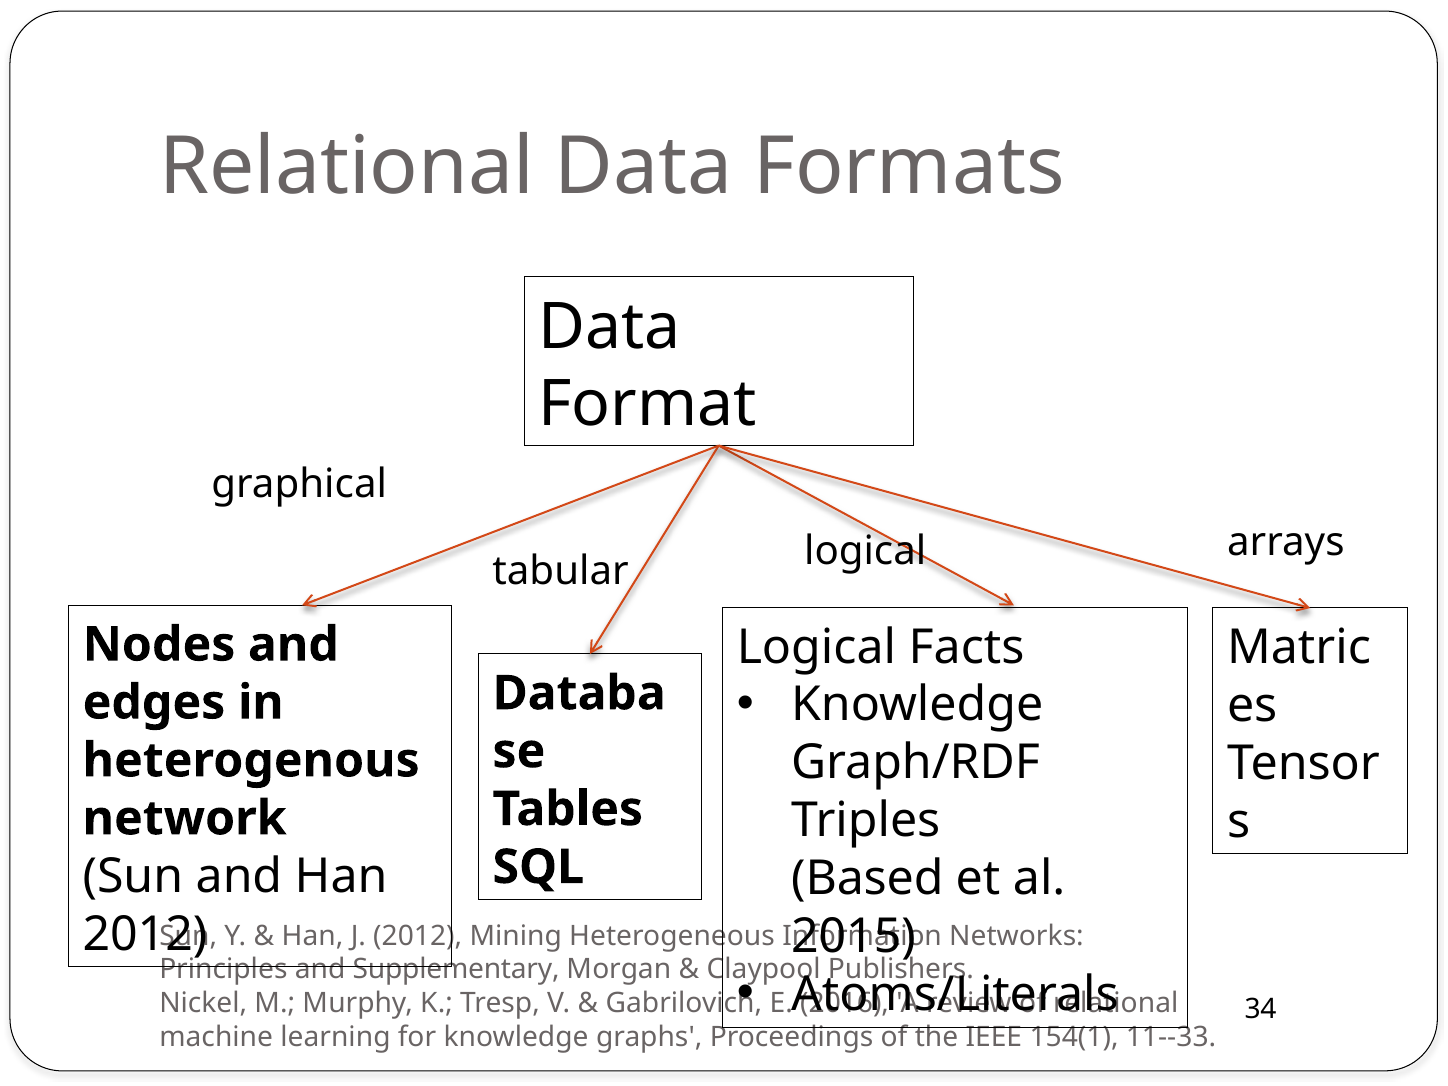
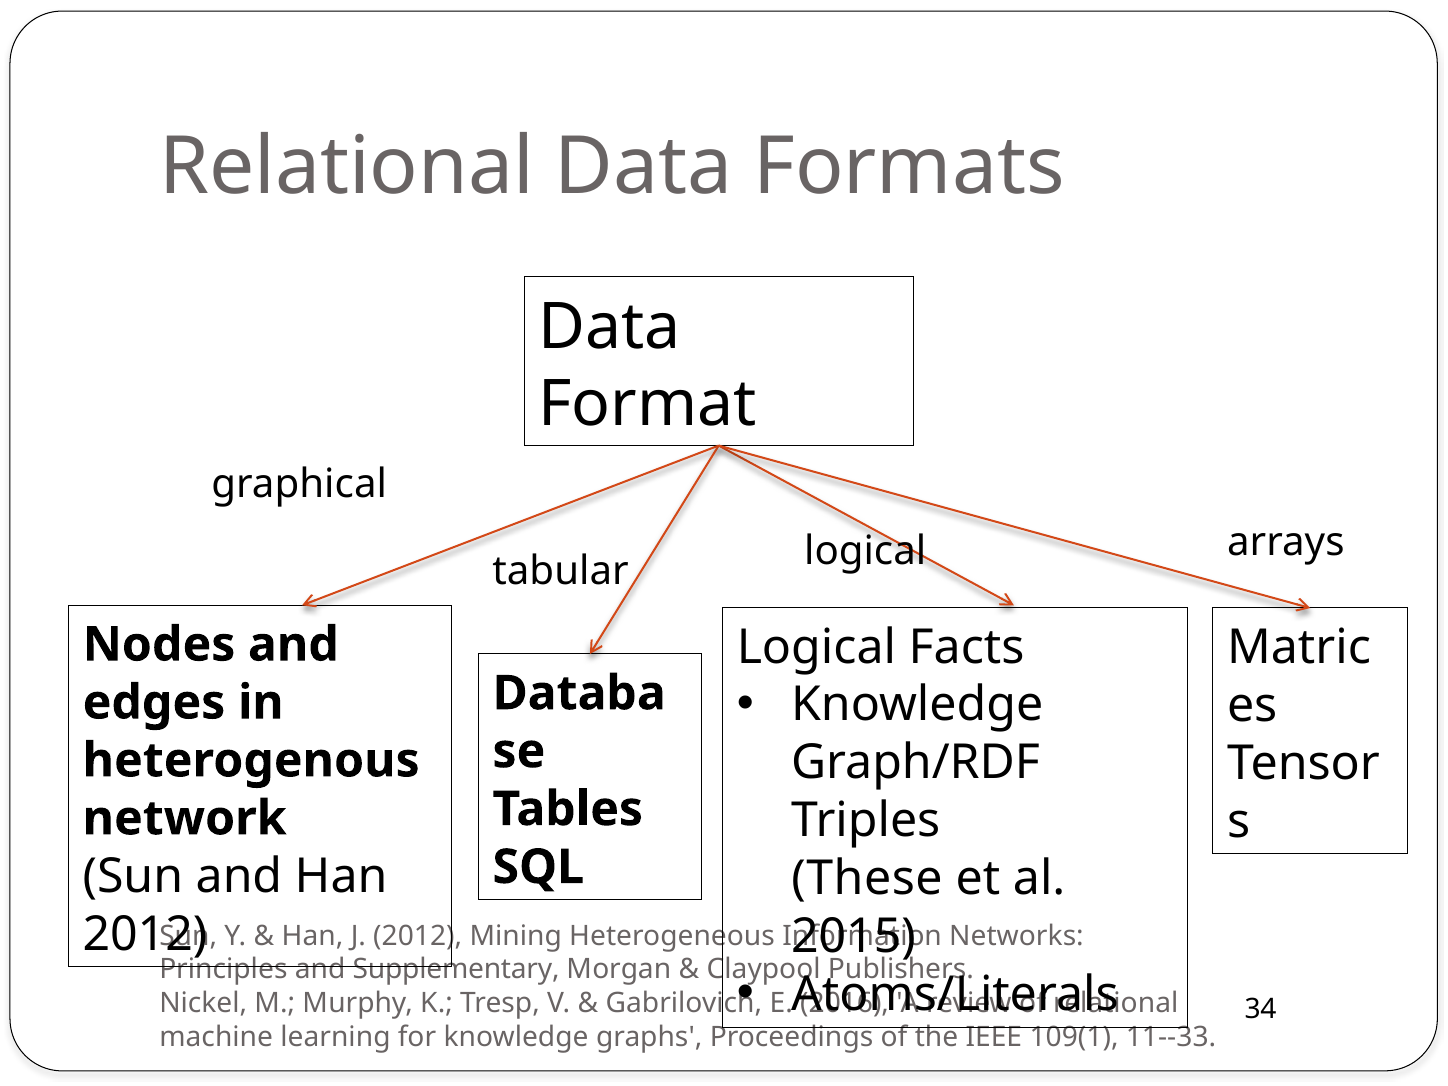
Based: Based -> These
154(1: 154(1 -> 109(1
